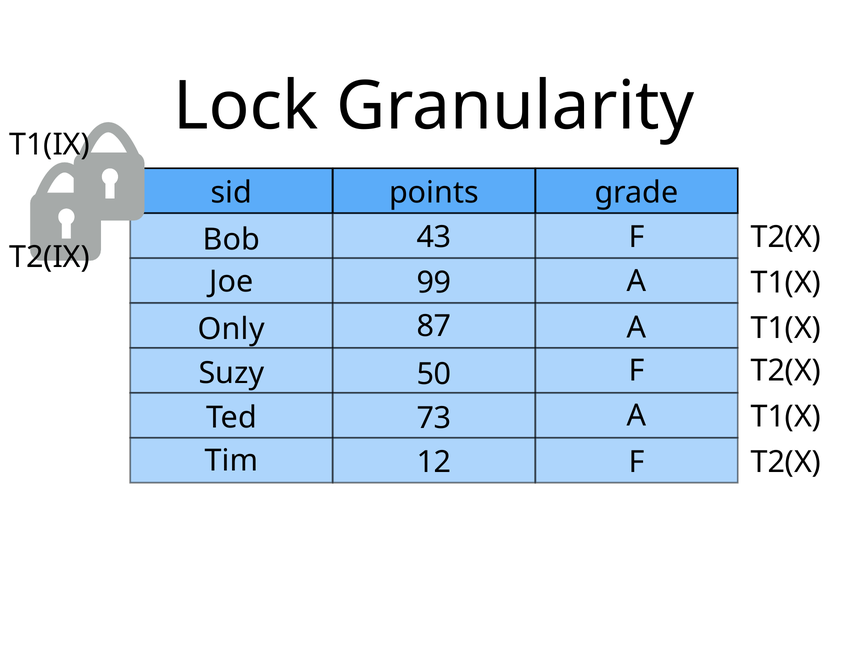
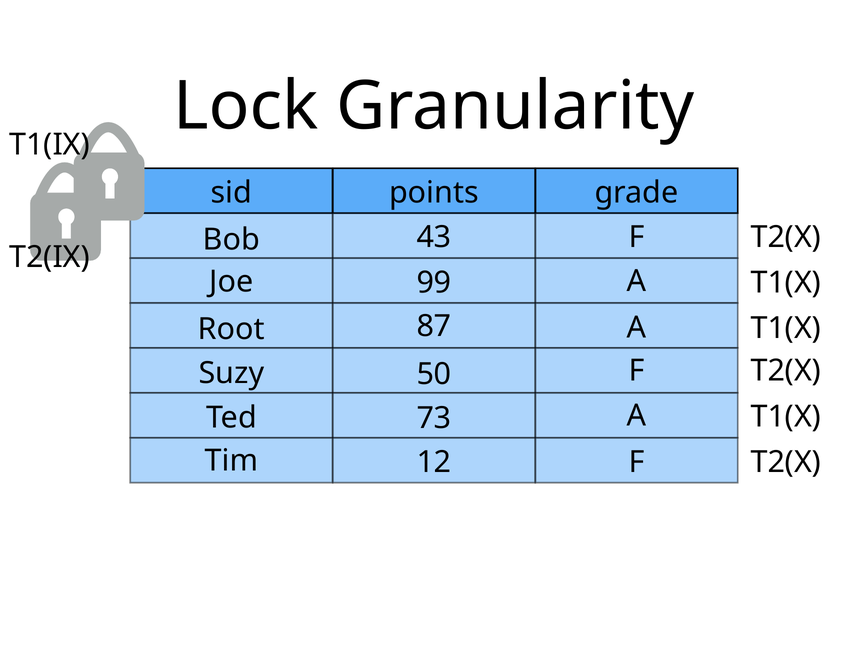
Only: Only -> Root
